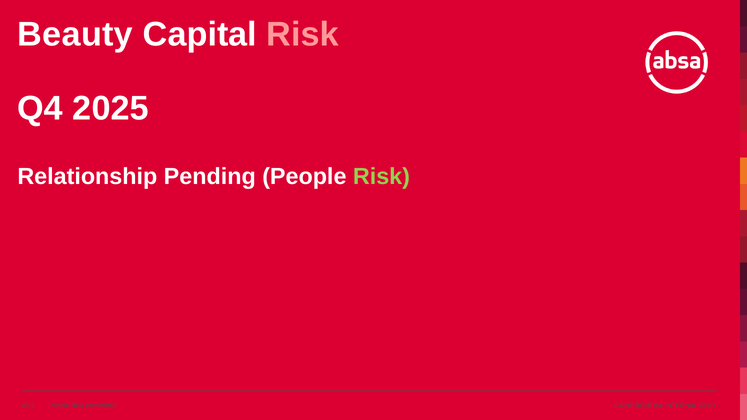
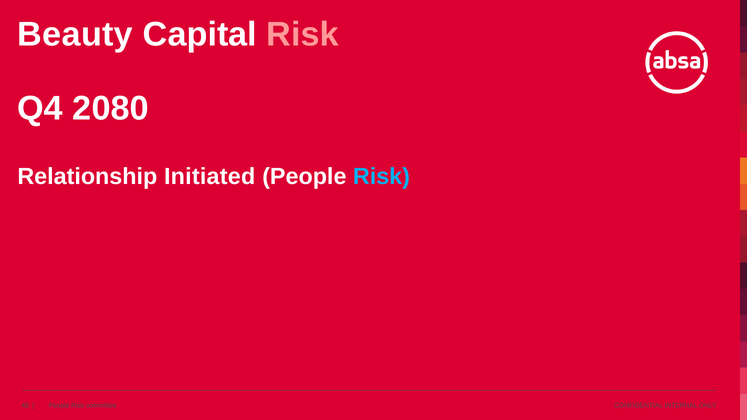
2025: 2025 -> 2080
Pending: Pending -> Initiated
Risk at (381, 177) colour: light green -> light blue
